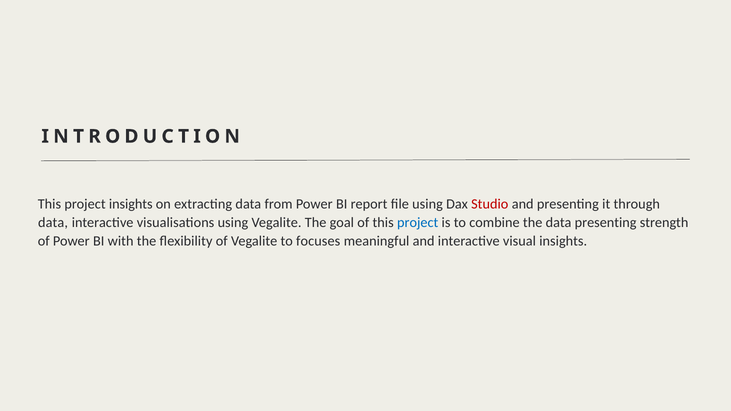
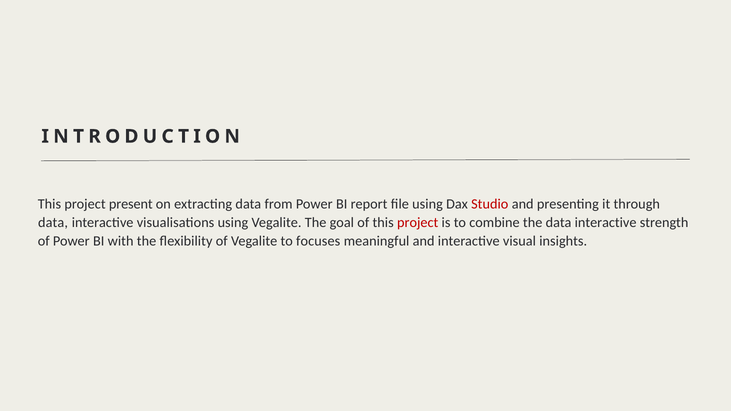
project insights: insights -> present
project at (418, 223) colour: blue -> red
the data presenting: presenting -> interactive
